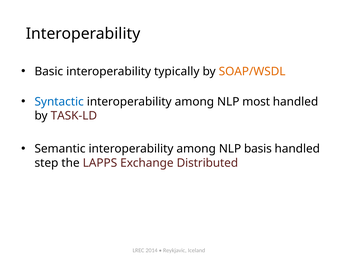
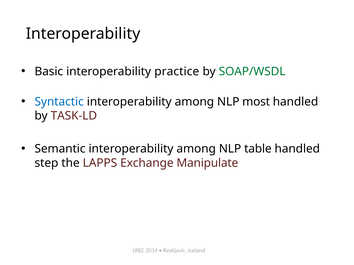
typically: typically -> practice
SOAP/WSDL colour: orange -> green
basis: basis -> table
Distributed: Distributed -> Manipulate
